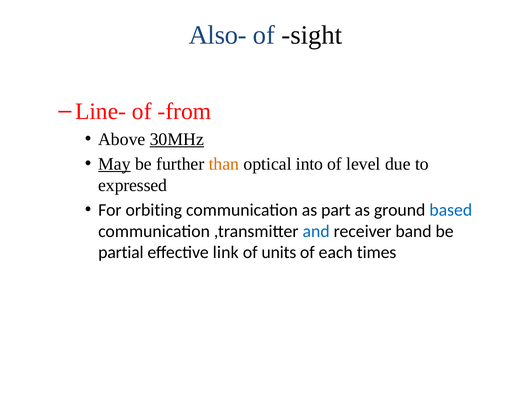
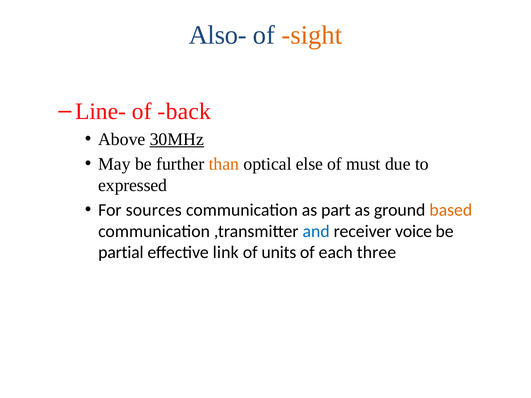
sight colour: black -> orange
from: from -> back
May underline: present -> none
into: into -> else
level: level -> must
orbiting: orbiting -> sources
based colour: blue -> orange
band: band -> voice
times: times -> three
